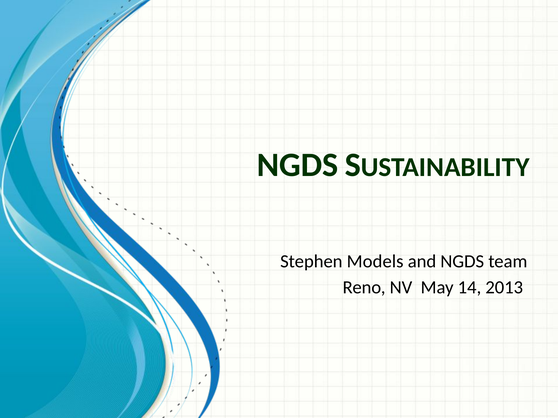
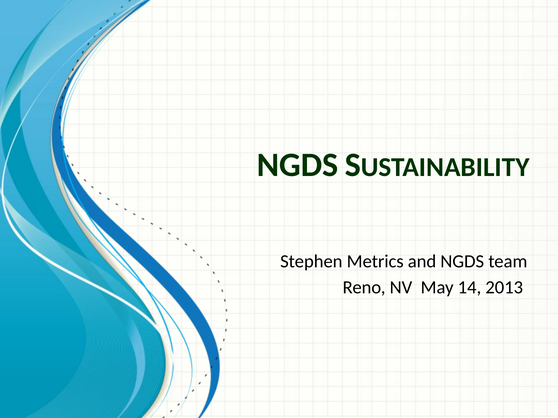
Models: Models -> Metrics
